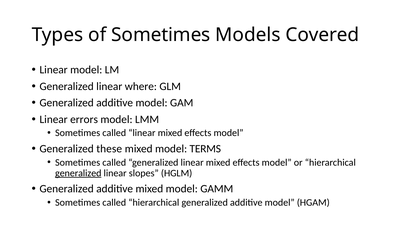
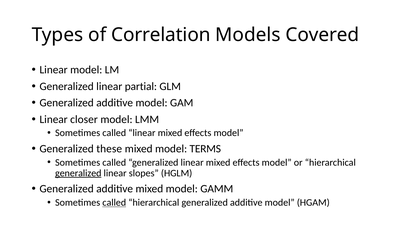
of Sometimes: Sometimes -> Correlation
where: where -> partial
errors: errors -> closer
called at (114, 203) underline: none -> present
